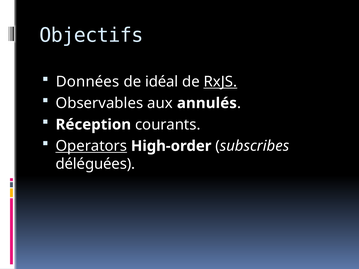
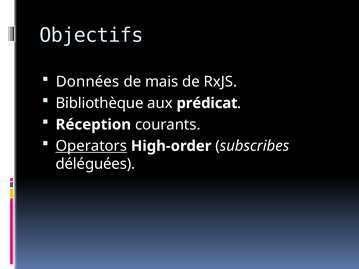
idéal: idéal -> mais
RxJS underline: present -> none
Observables: Observables -> Bibliothèque
annulés: annulés -> prédicat
